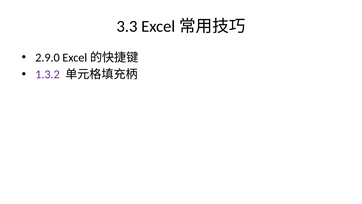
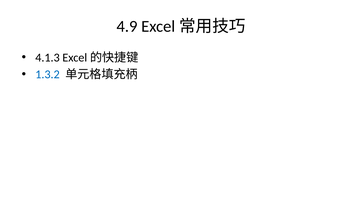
3.3: 3.3 -> 4.9
2.9.0: 2.9.0 -> 4.1.3
1.3.2 colour: purple -> blue
